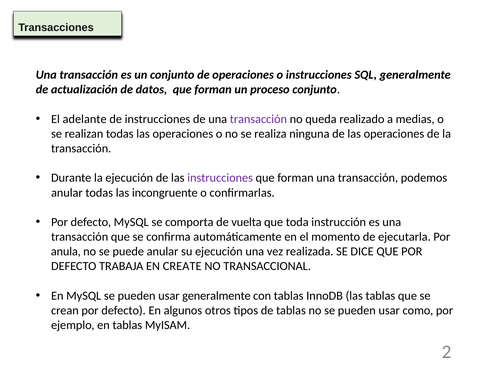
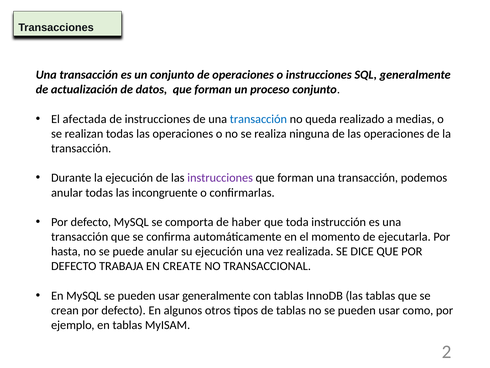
adelante: adelante -> afectada
transacción at (258, 119) colour: purple -> blue
vuelta: vuelta -> haber
anula: anula -> hasta
